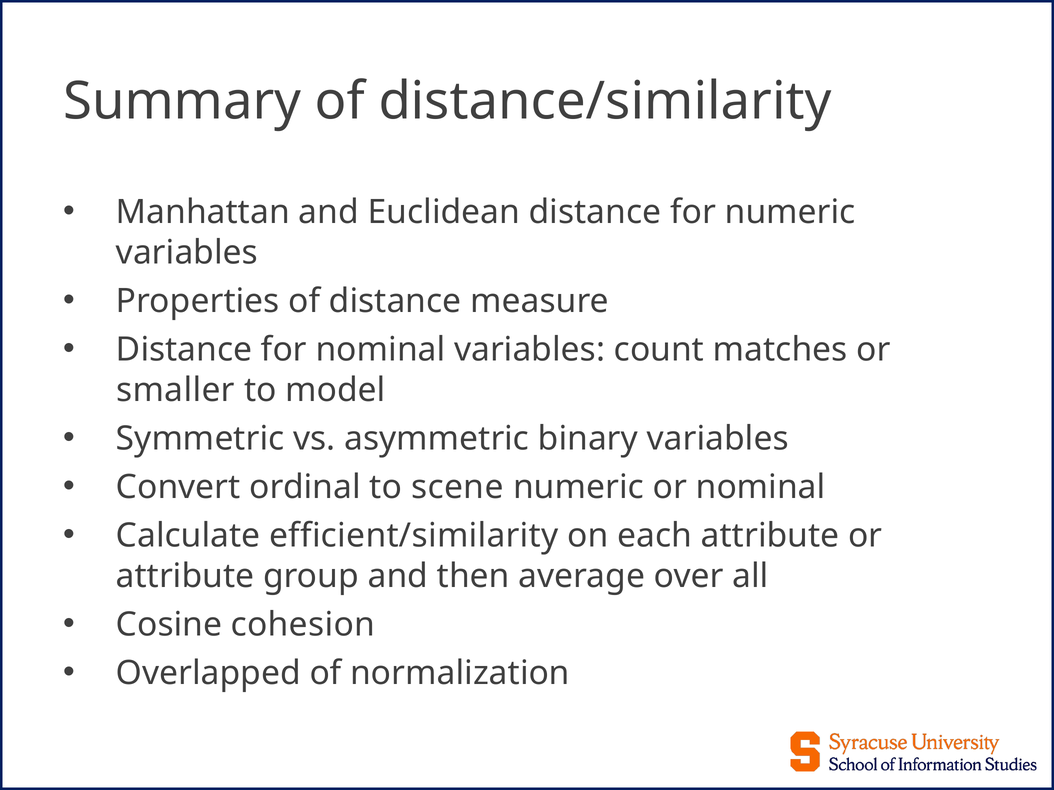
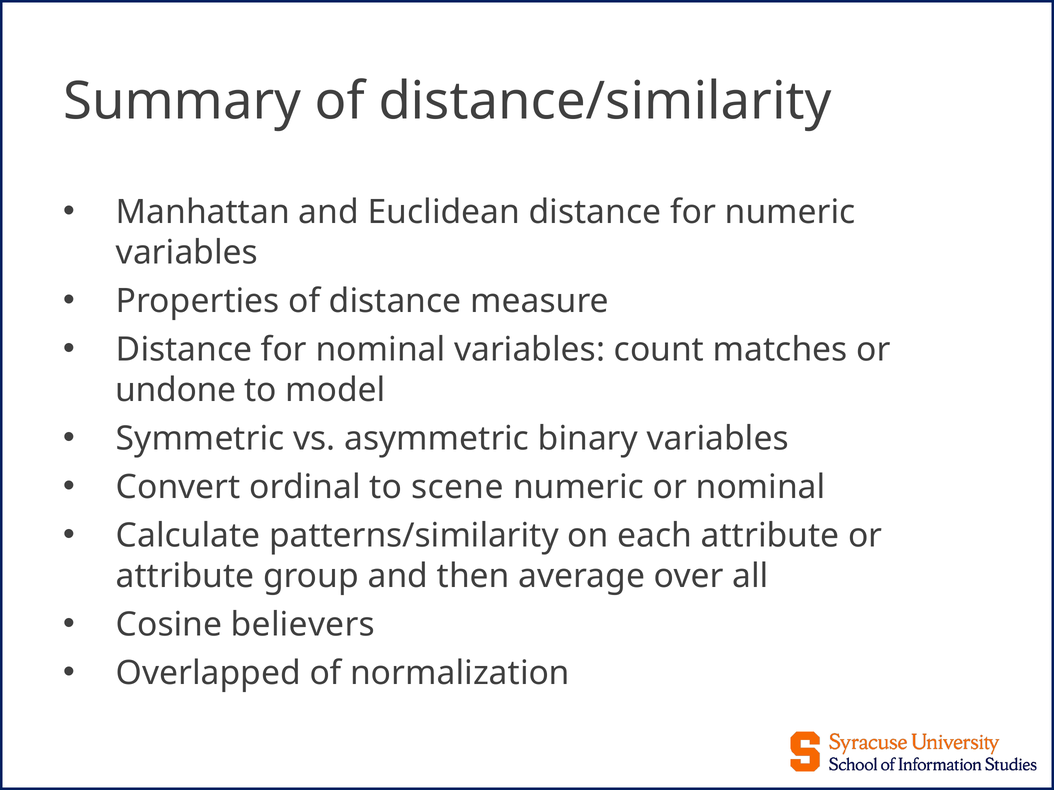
smaller: smaller -> undone
efficient/similarity: efficient/similarity -> patterns/similarity
cohesion: cohesion -> believers
